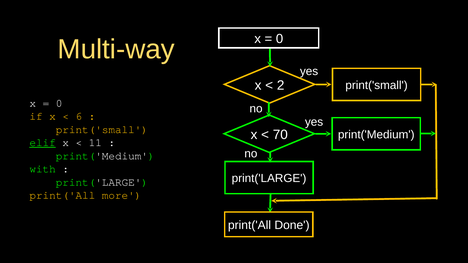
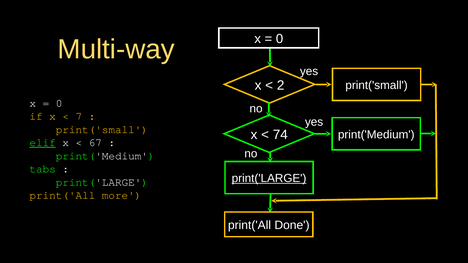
6: 6 -> 7
70: 70 -> 74
11: 11 -> 67
with: with -> tabs
print('LARGE at (269, 179) underline: none -> present
